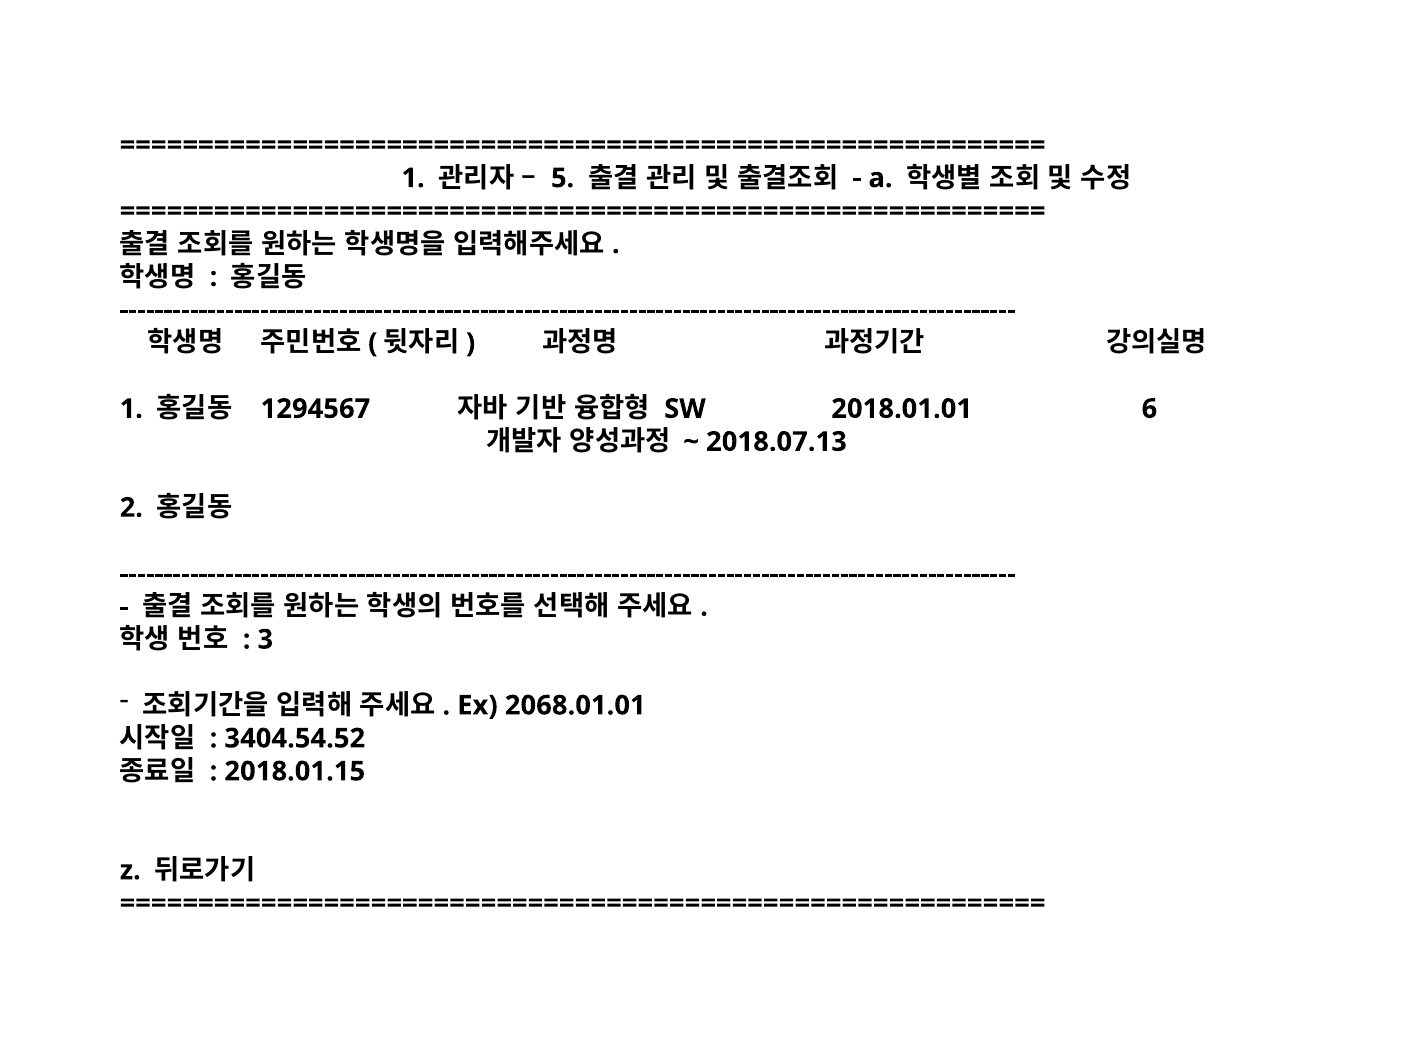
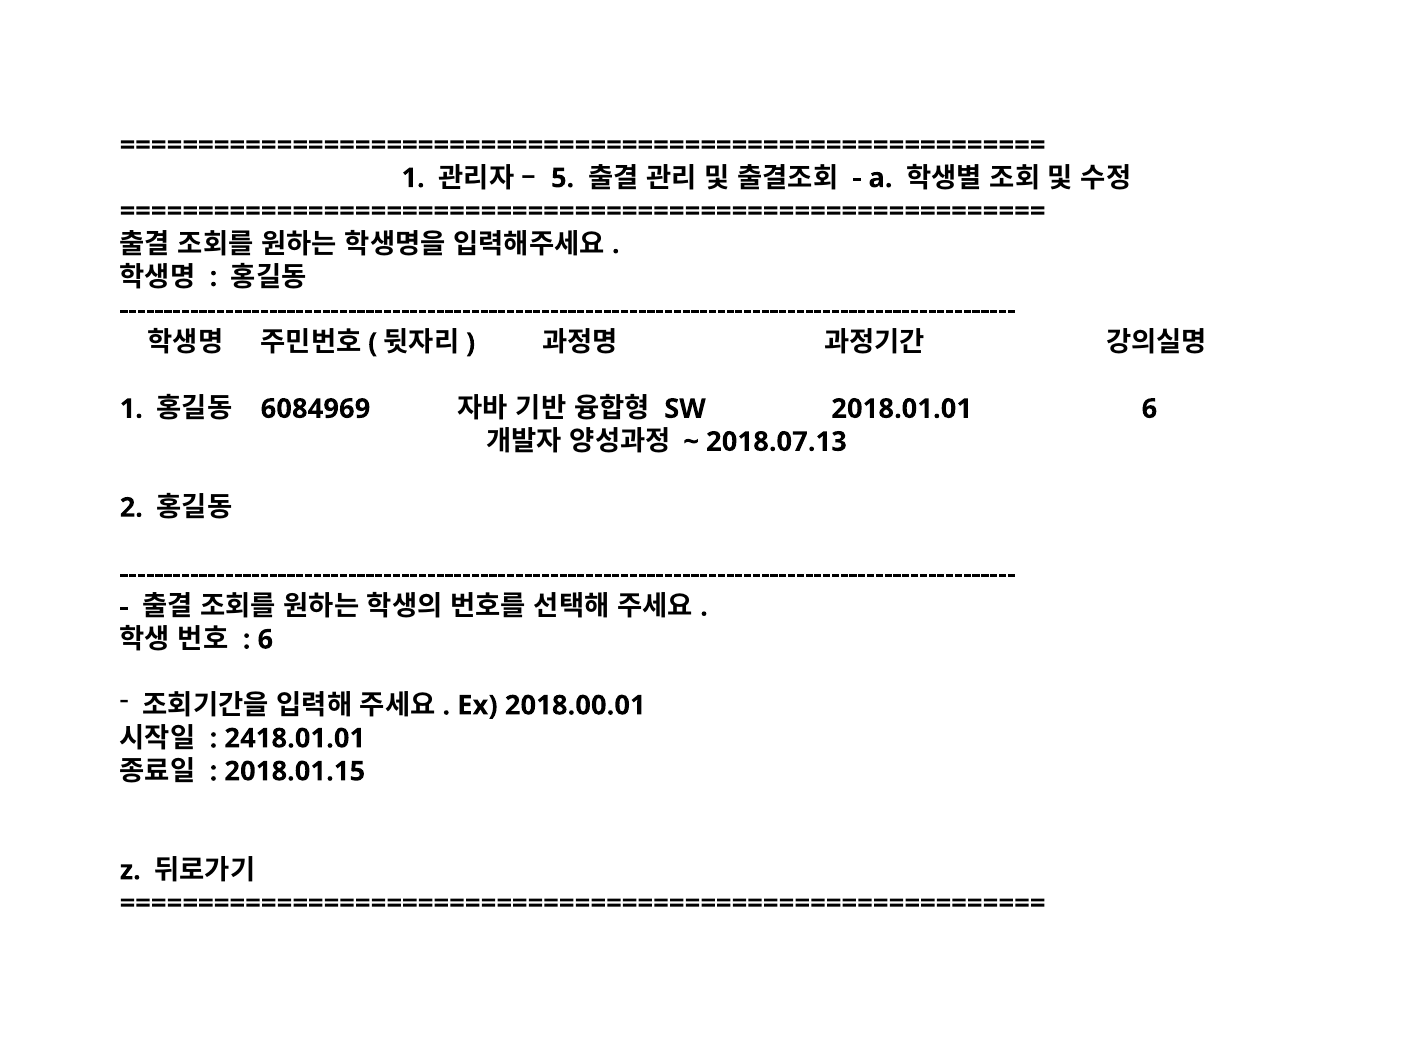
1294567: 1294567 -> 6084969
3 at (265, 639): 3 -> 6
2068.01.01: 2068.01.01 -> 2018.00.01
3404.54.52: 3404.54.52 -> 2418.01.01
